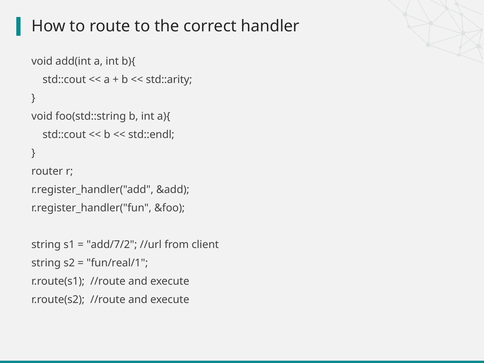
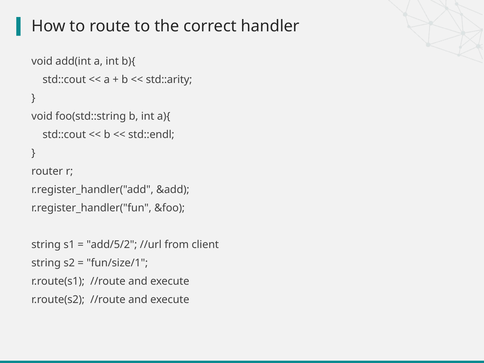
add/7/2: add/7/2 -> add/5/2
fun/real/1: fun/real/1 -> fun/size/1
